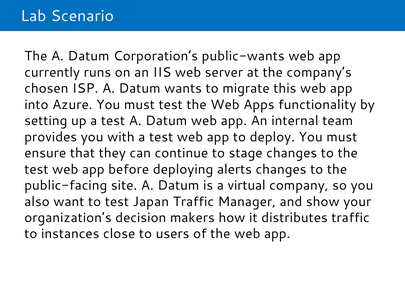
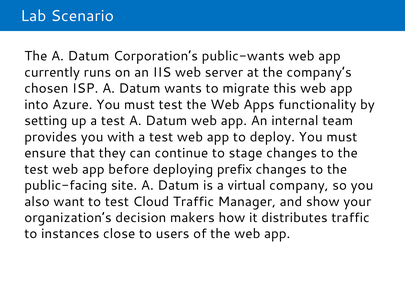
alerts: alerts -> prefix
Japan: Japan -> Cloud
